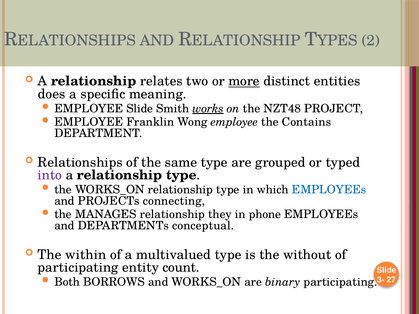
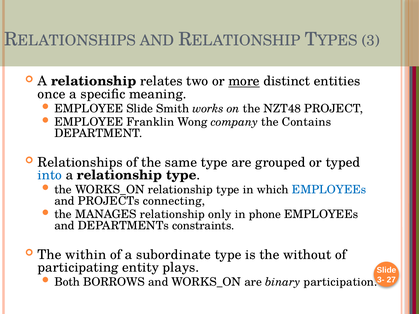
2: 2 -> 3
does: does -> once
works underline: present -> none
Wong employee: employee -> company
into colour: purple -> blue
they: they -> only
conceptual: conceptual -> constraints
multivalued: multivalued -> subordinate
count: count -> plays
binary participating: participating -> participation
